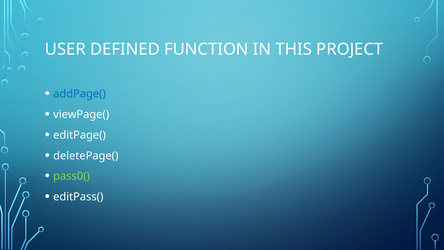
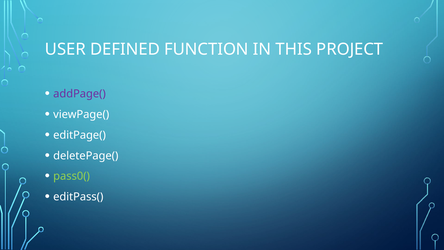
addPage( colour: blue -> purple
